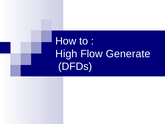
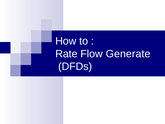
High: High -> Rate
